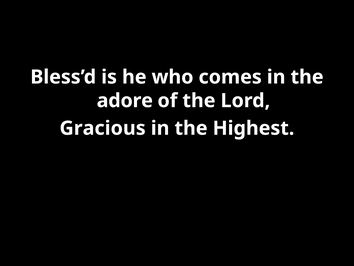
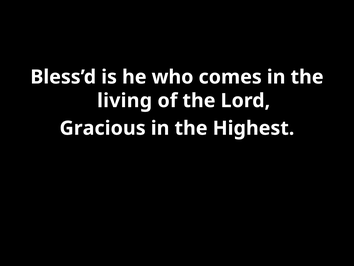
adore: adore -> living
